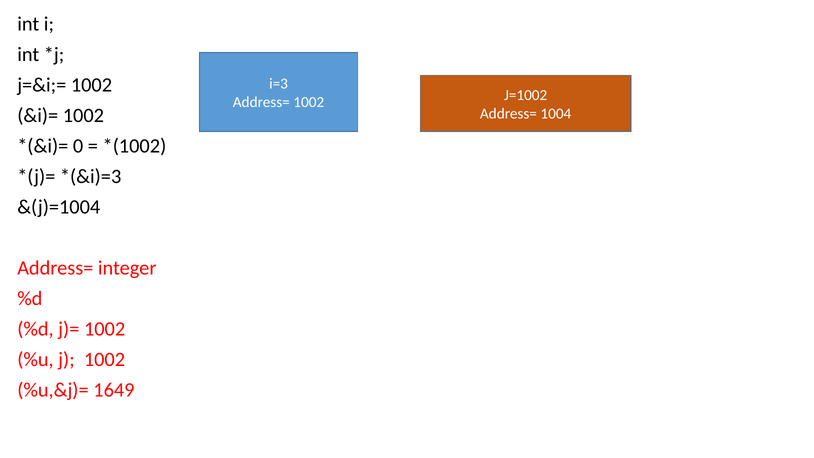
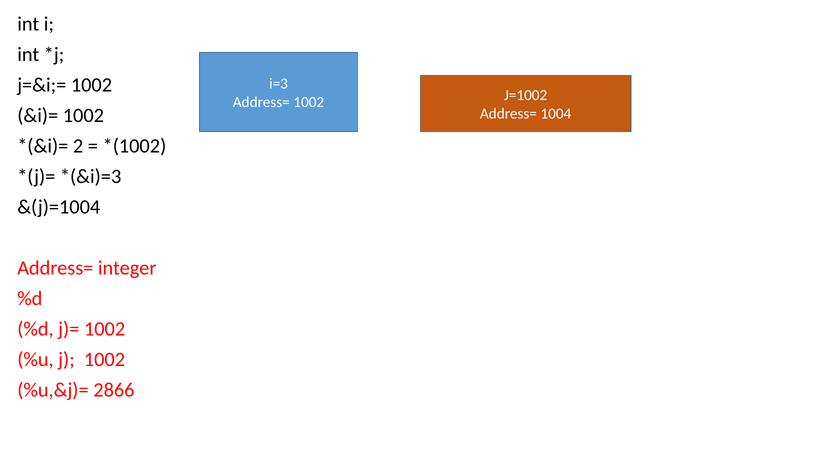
0: 0 -> 2
1649: 1649 -> 2866
